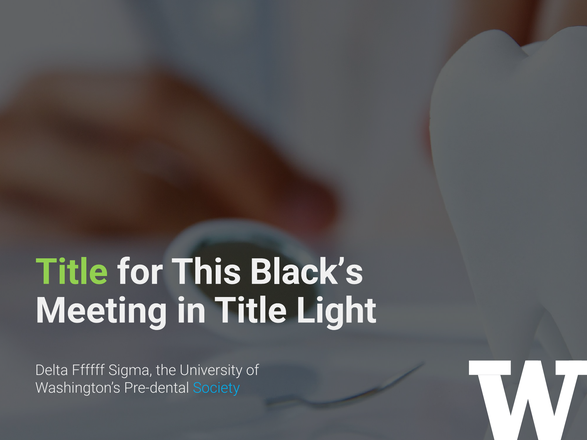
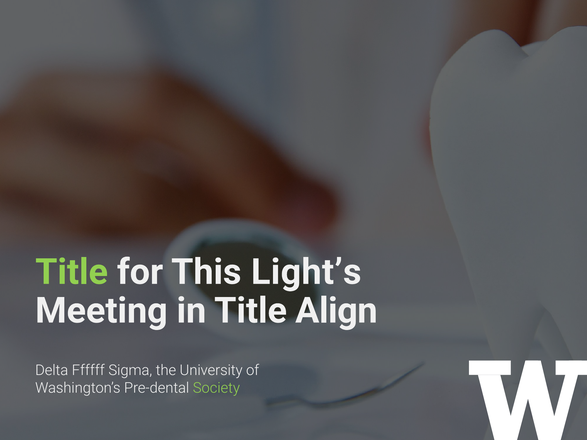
Black’s: Black’s -> Light’s
Light: Light -> Align
Society colour: light blue -> light green
